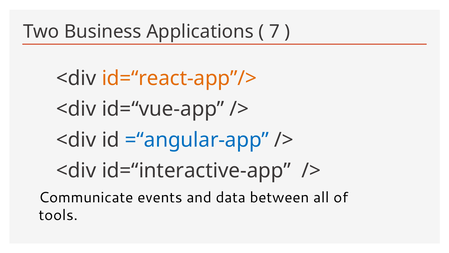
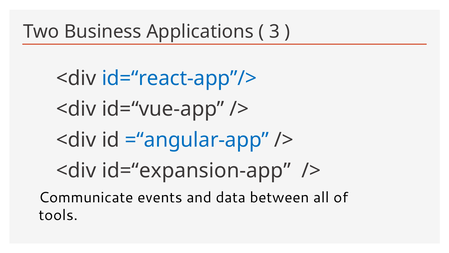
7: 7 -> 3
id=“react-app”/> colour: orange -> blue
id=“interactive-app: id=“interactive-app -> id=“expansion-app
